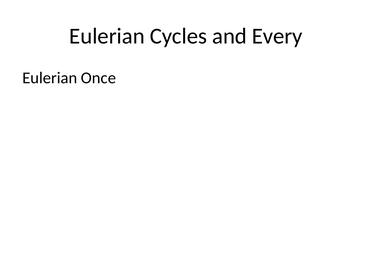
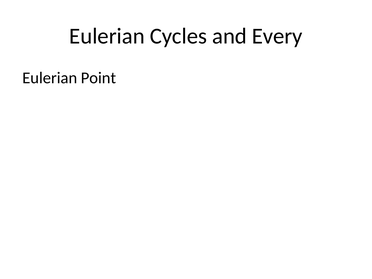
Once: Once -> Point
